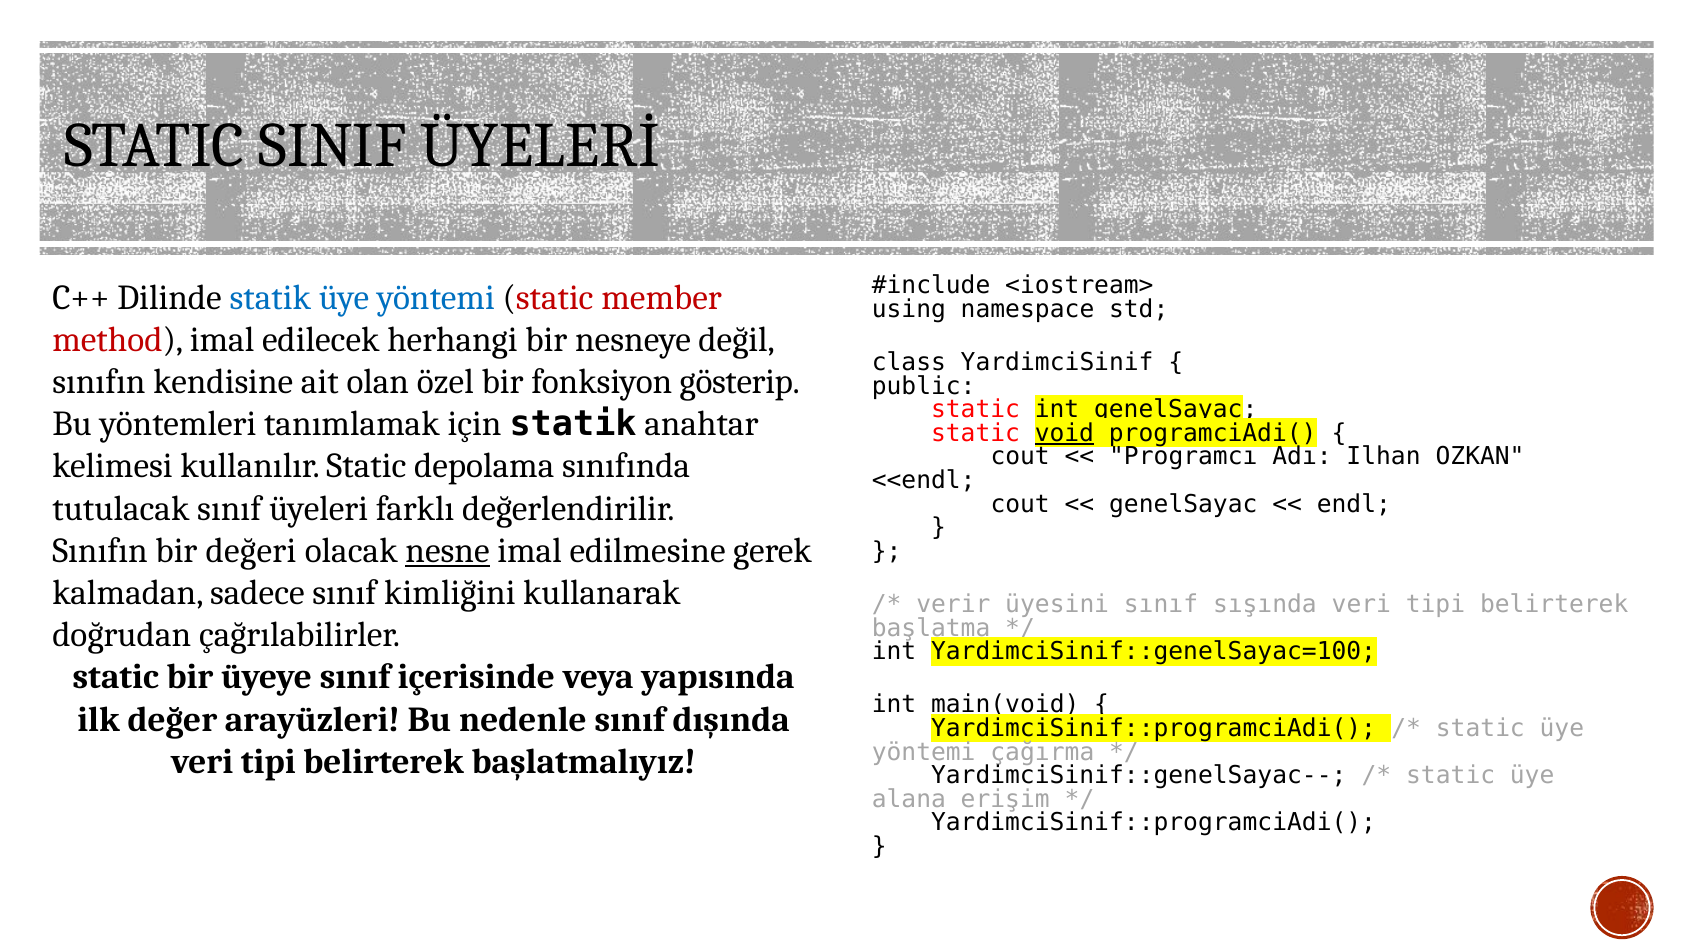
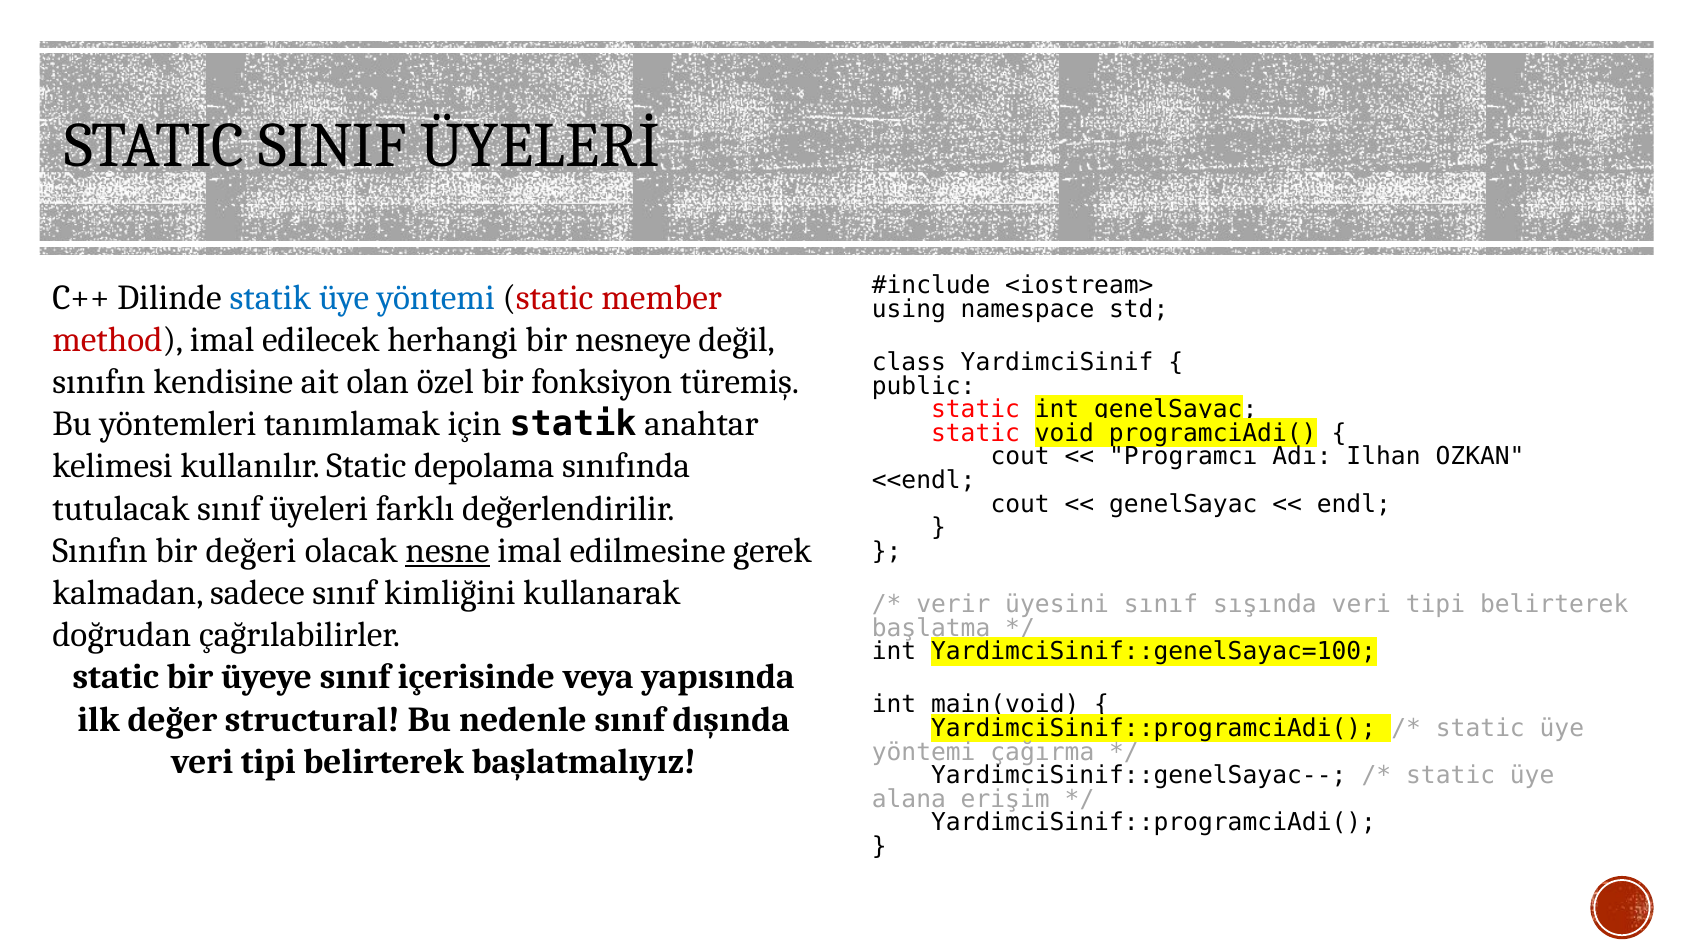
gösterip: gösterip -> türemiş
void underline: present -> none
arayüzleri: arayüzleri -> structural
